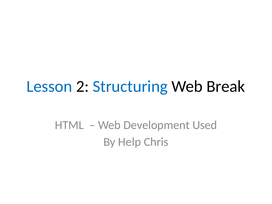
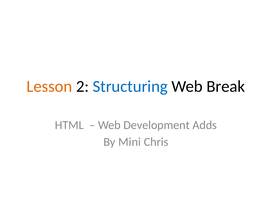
Lesson colour: blue -> orange
Used: Used -> Adds
Help: Help -> Mini
